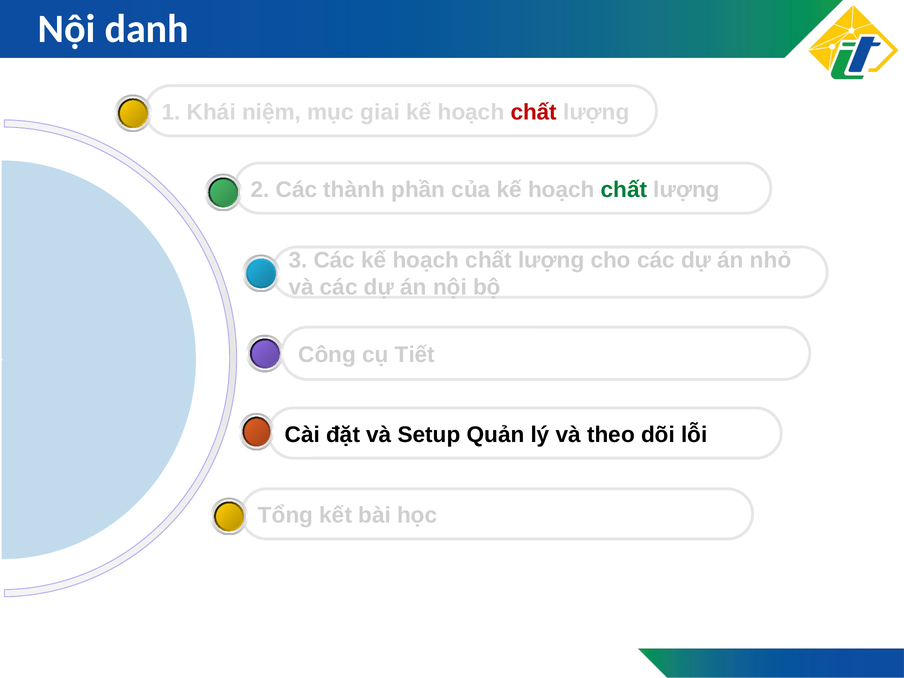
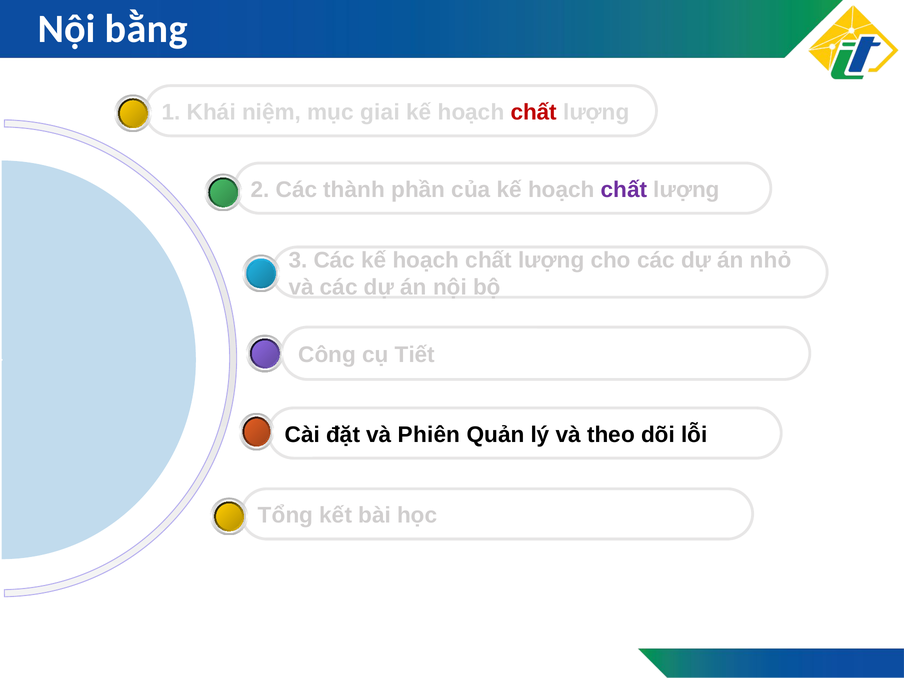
danh: danh -> bằng
chất at (624, 190) colour: green -> purple
Setup: Setup -> Phiên
